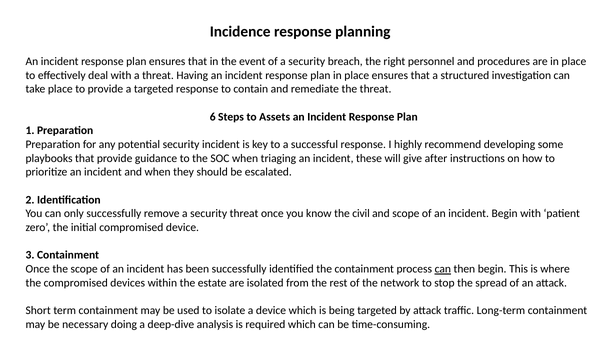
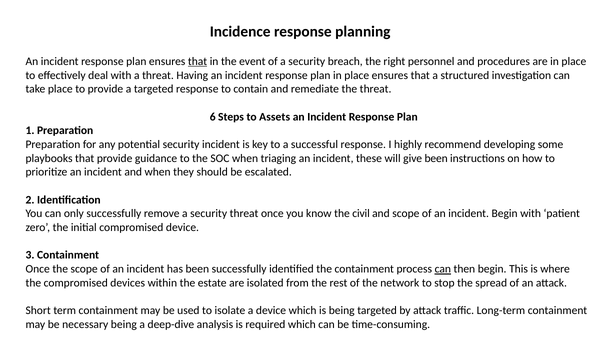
that at (198, 61) underline: none -> present
give after: after -> been
necessary doing: doing -> being
